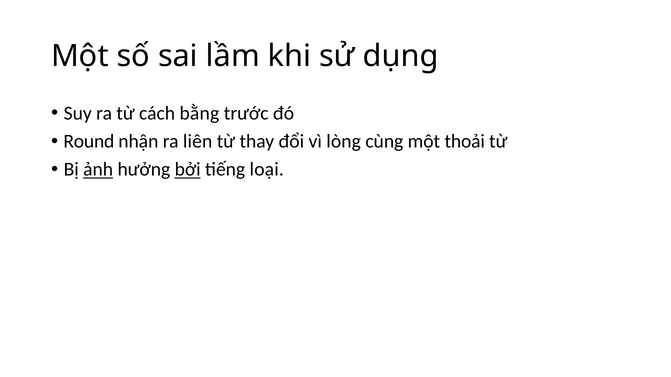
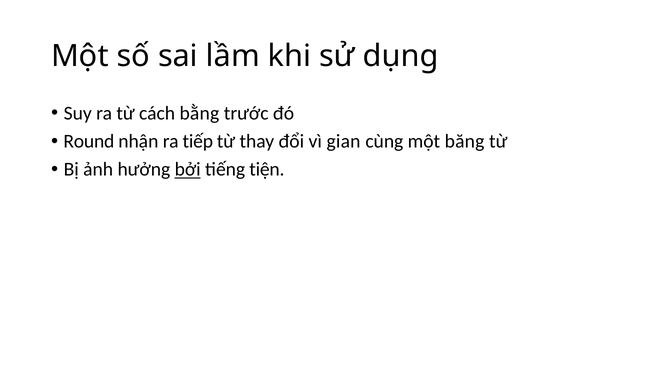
liên: liên -> tiếp
lòng: lòng -> gian
thoải: thoải -> băng
ảnh underline: present -> none
loại: loại -> tiện
